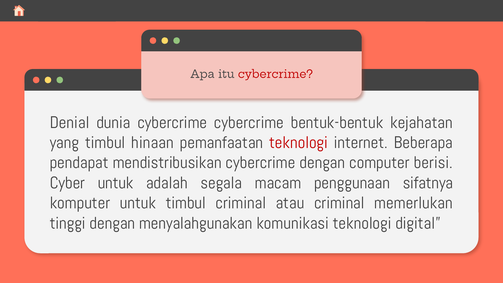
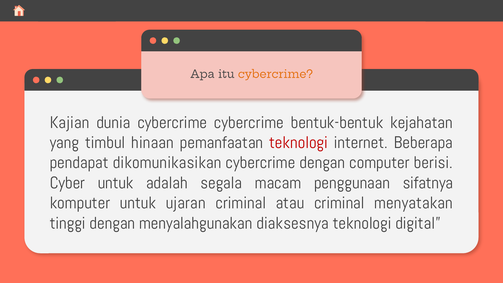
cybercrime at (275, 74) colour: red -> orange
Denial: Denial -> Kajian
mendistribusikan: mendistribusikan -> dikomunikasikan
untuk timbul: timbul -> ujaran
memerlukan: memerlukan -> menyatakan
komunikasi: komunikasi -> diaksesnya
